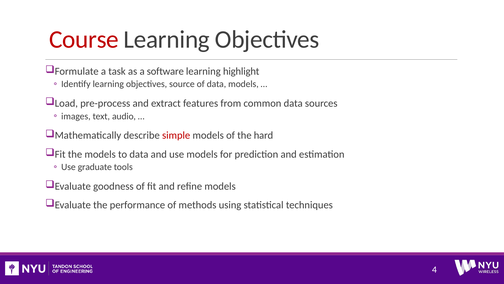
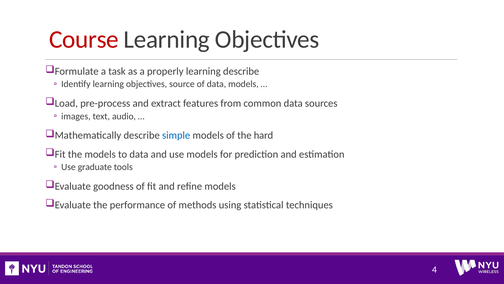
software: software -> properly
learning highlight: highlight -> describe
simple colour: red -> blue
